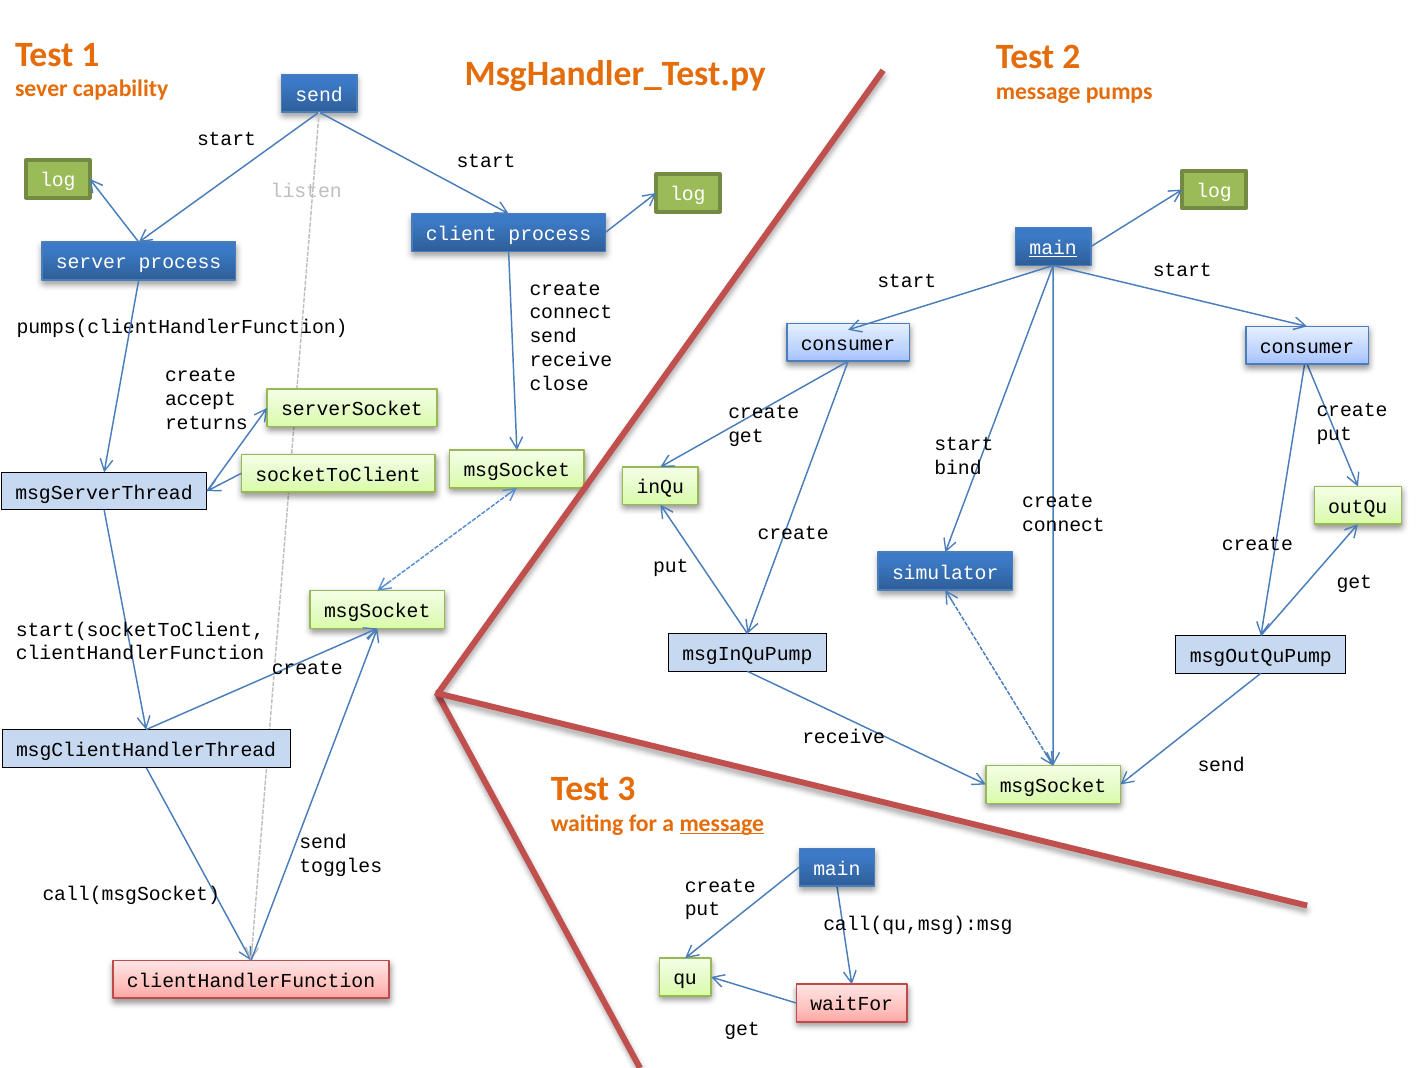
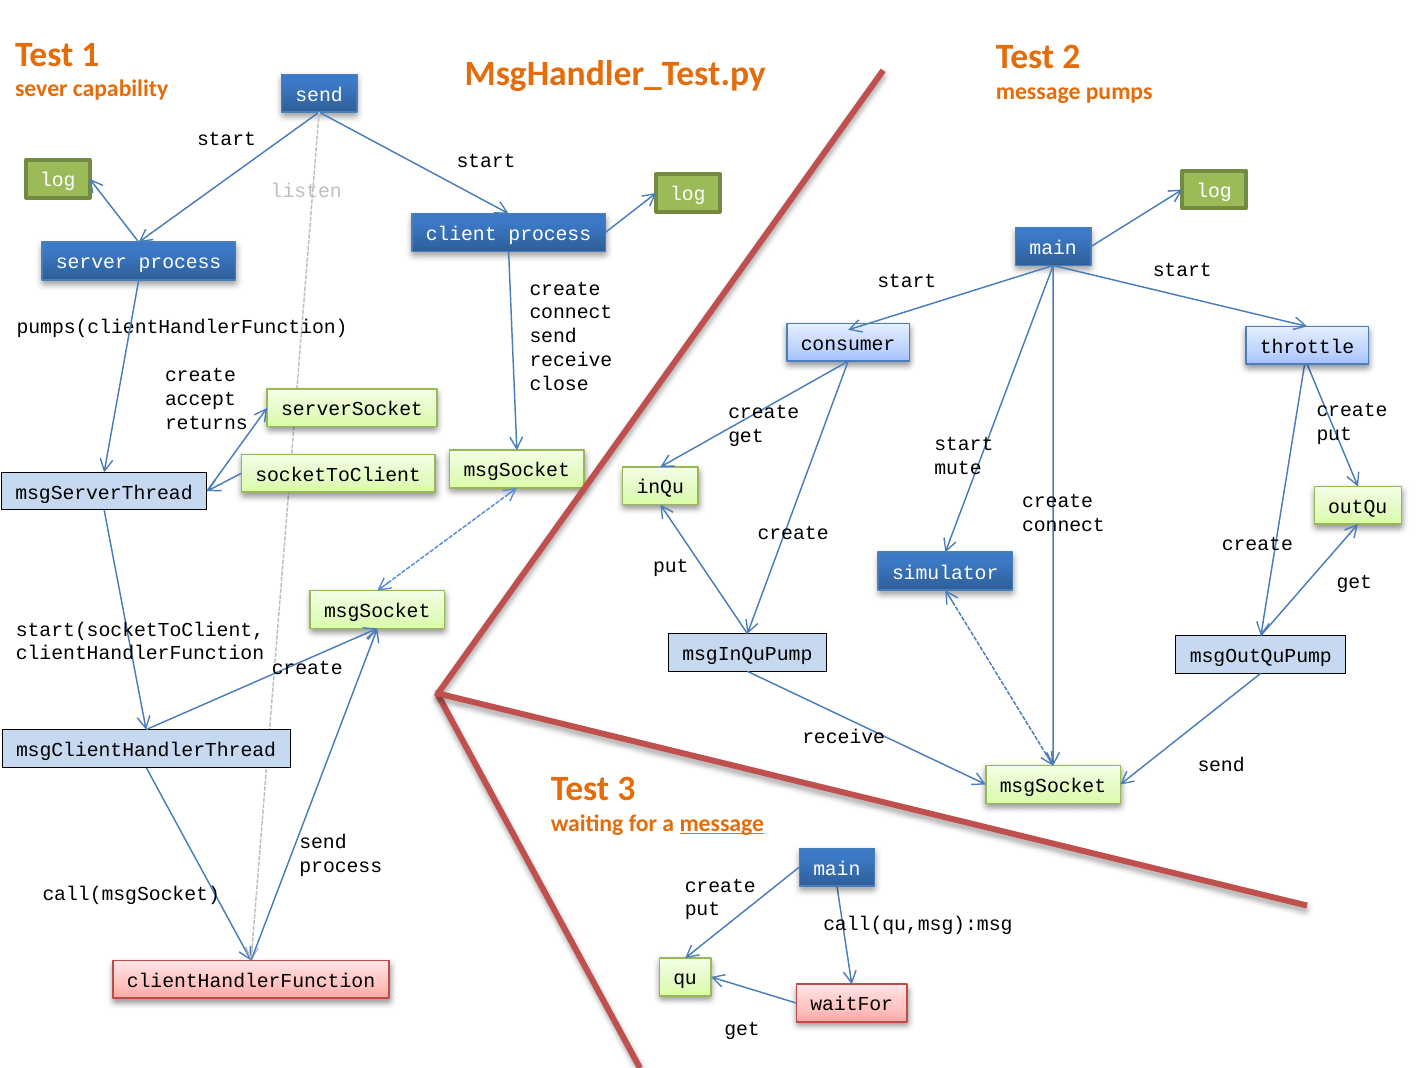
main at (1053, 248) underline: present -> none
consumer at (1307, 347): consumer -> throttle
bind: bind -> mute
toggles at (341, 866): toggles -> process
